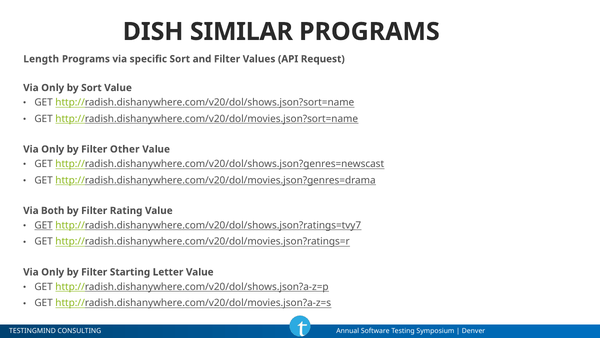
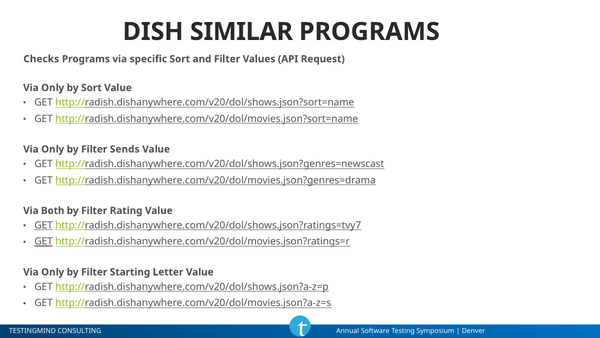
Length: Length -> Checks
Other: Other -> Sends
GET at (44, 241) underline: none -> present
